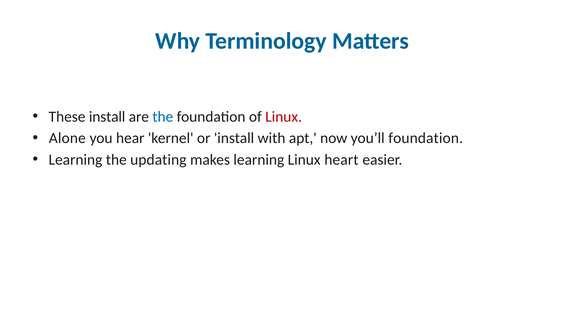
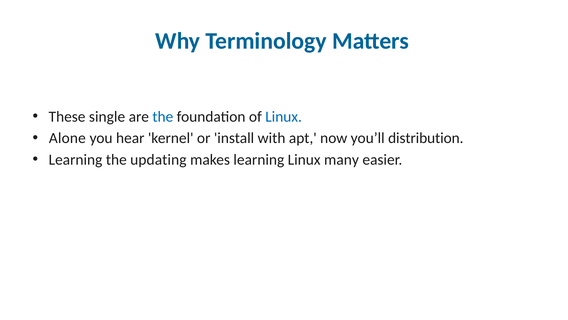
These install: install -> single
Linux at (284, 116) colour: red -> blue
you’ll foundation: foundation -> distribution
heart: heart -> many
